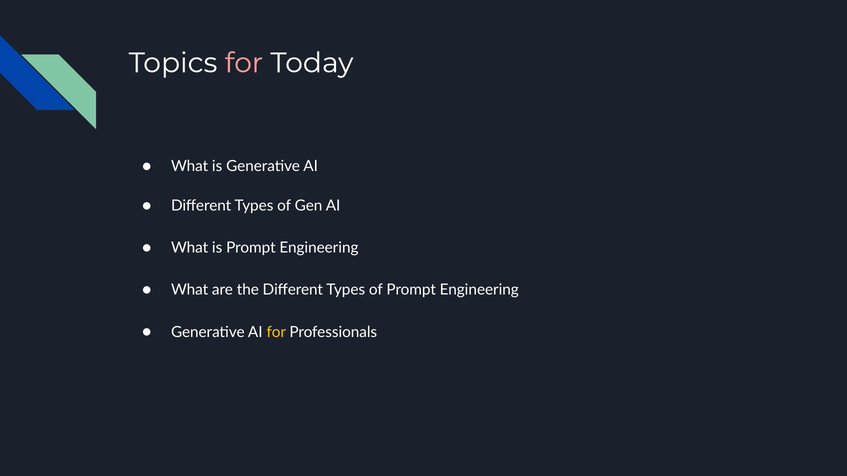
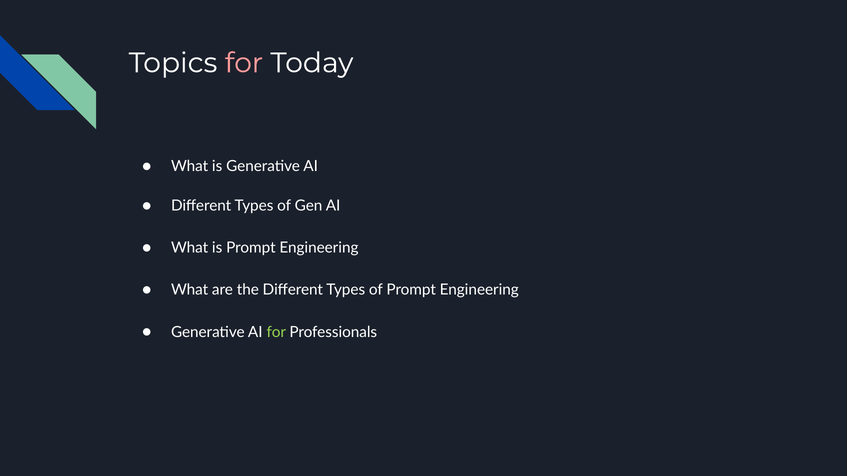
for at (276, 332) colour: yellow -> light green
